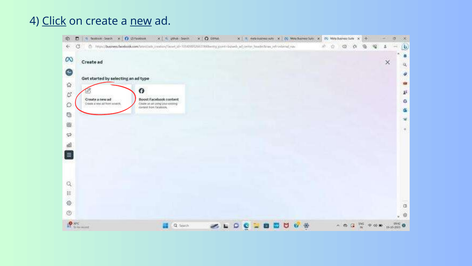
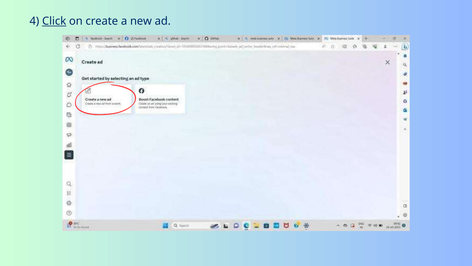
new underline: present -> none
